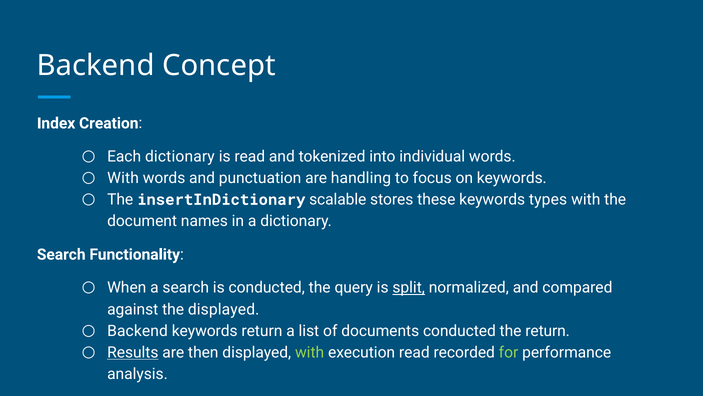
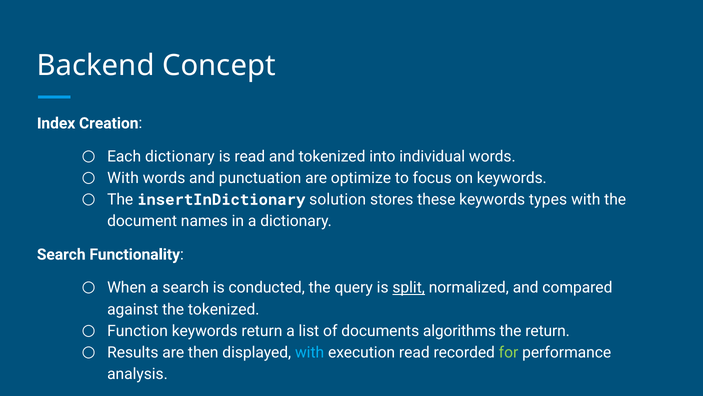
handling: handling -> optimize
scalable: scalable -> solution
the displayed: displayed -> tokenized
Backend at (138, 330): Backend -> Function
documents conducted: conducted -> algorithms
Results underline: present -> none
with at (310, 352) colour: light green -> light blue
